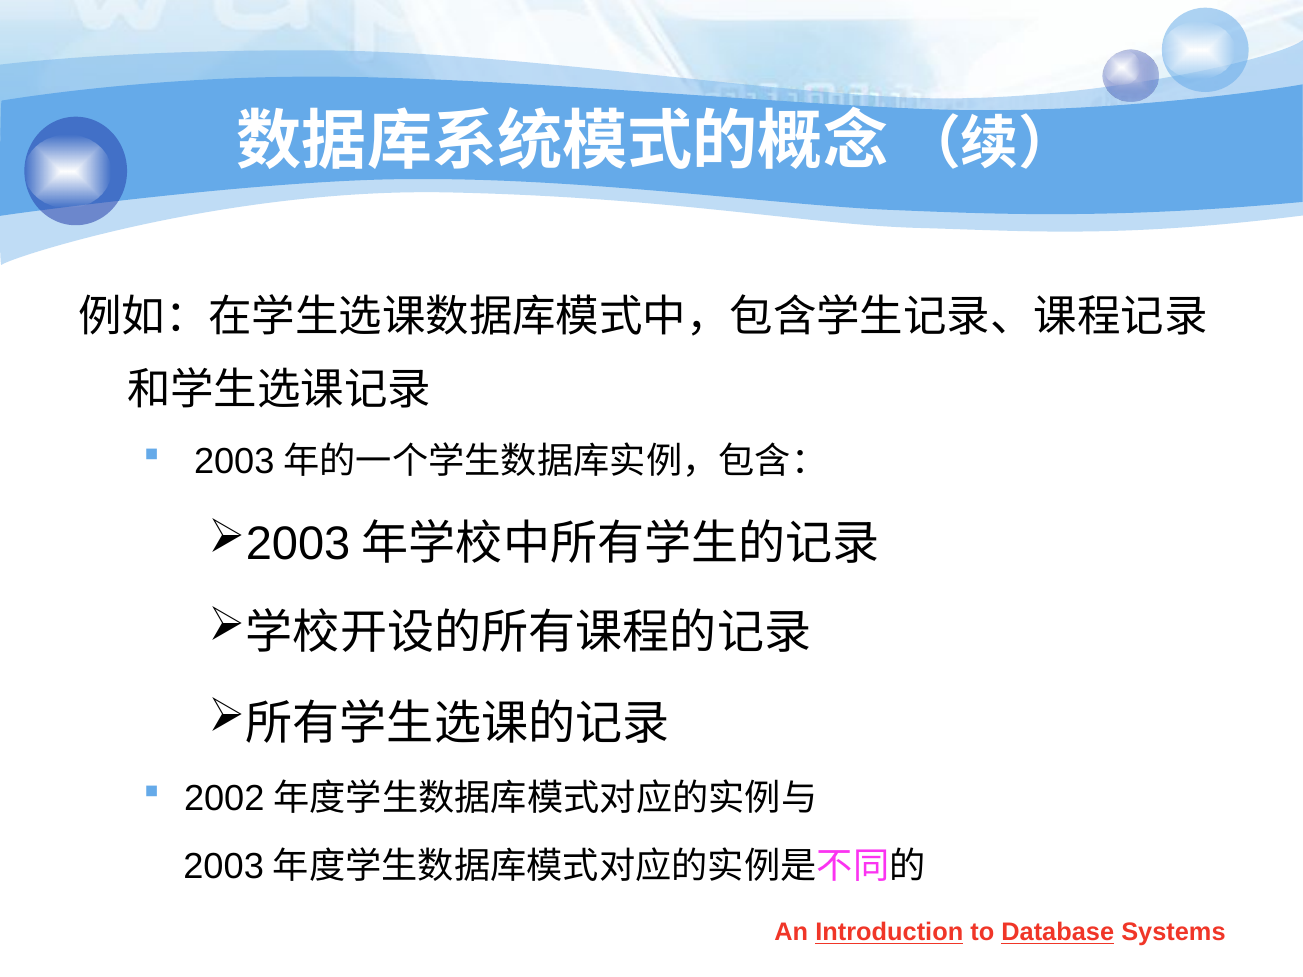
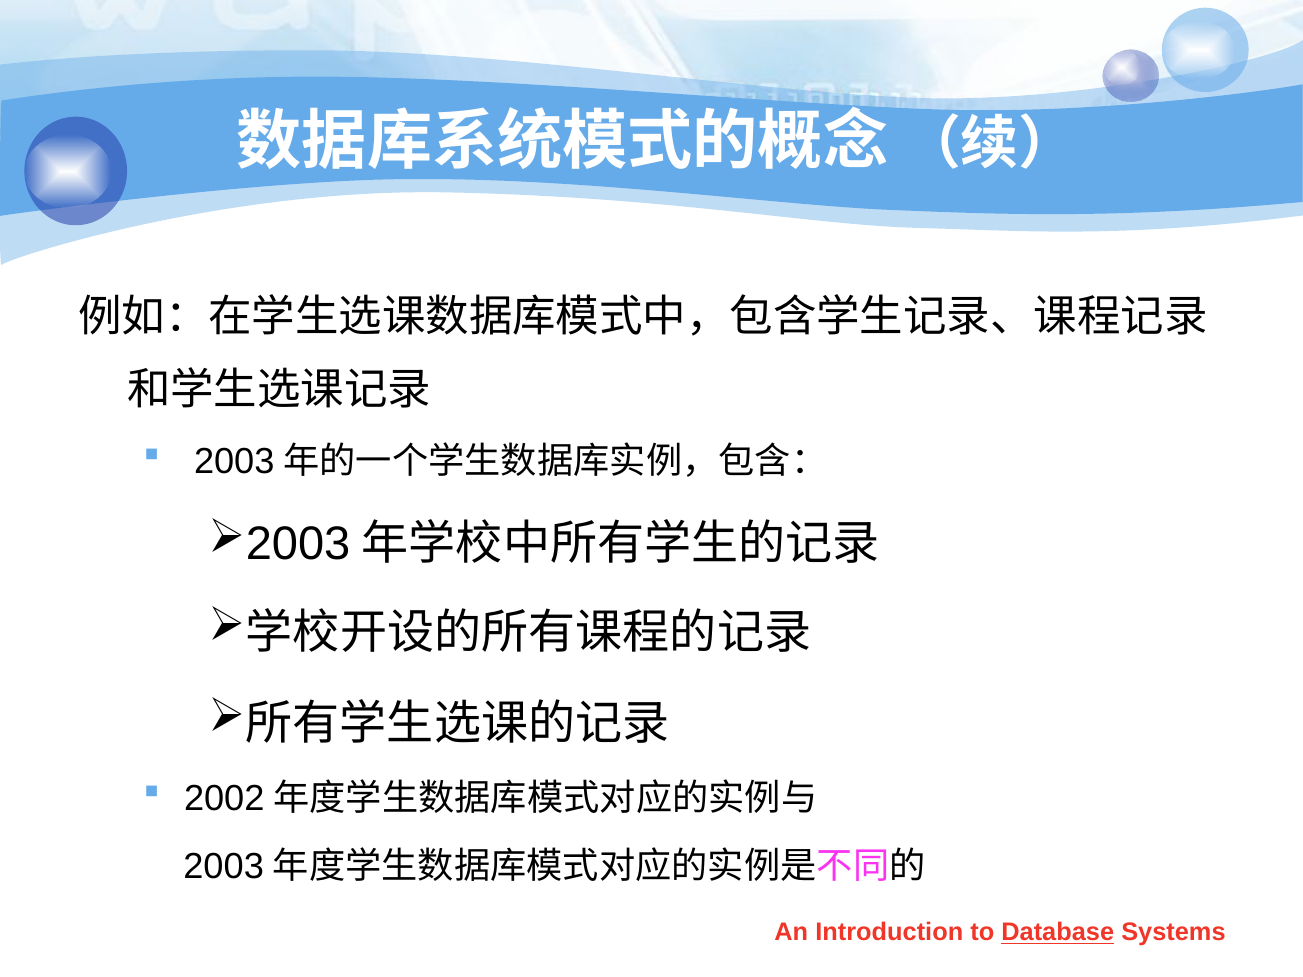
Introduction underline: present -> none
